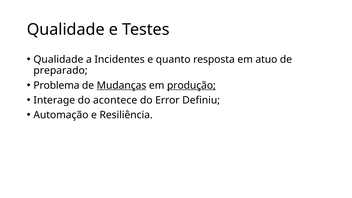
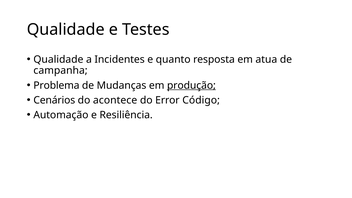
atuo: atuo -> atua
preparado: preparado -> campanha
Mudanças underline: present -> none
Interage: Interage -> Cenários
Definiu: Definiu -> Código
